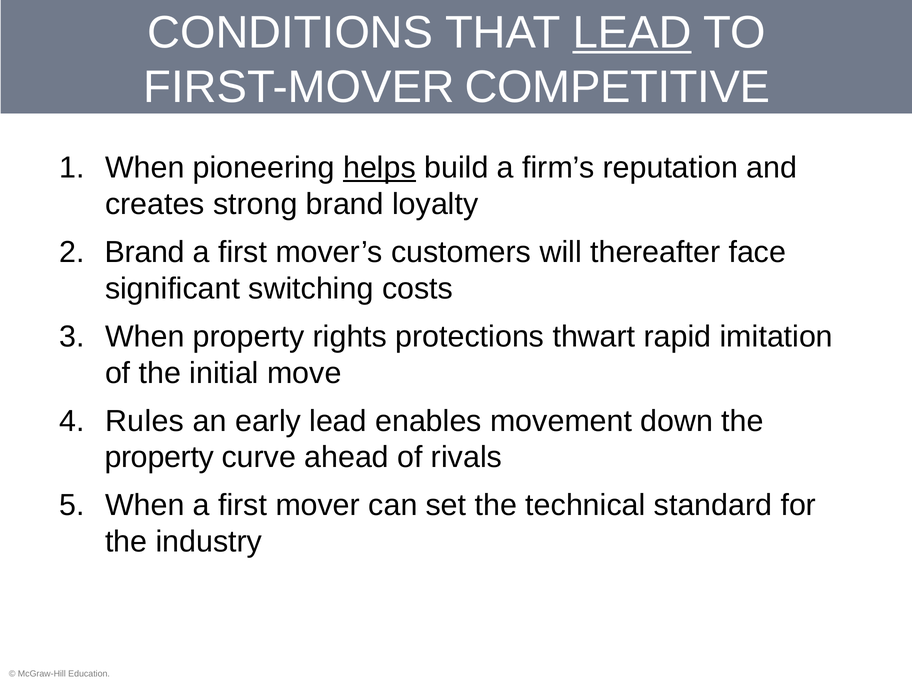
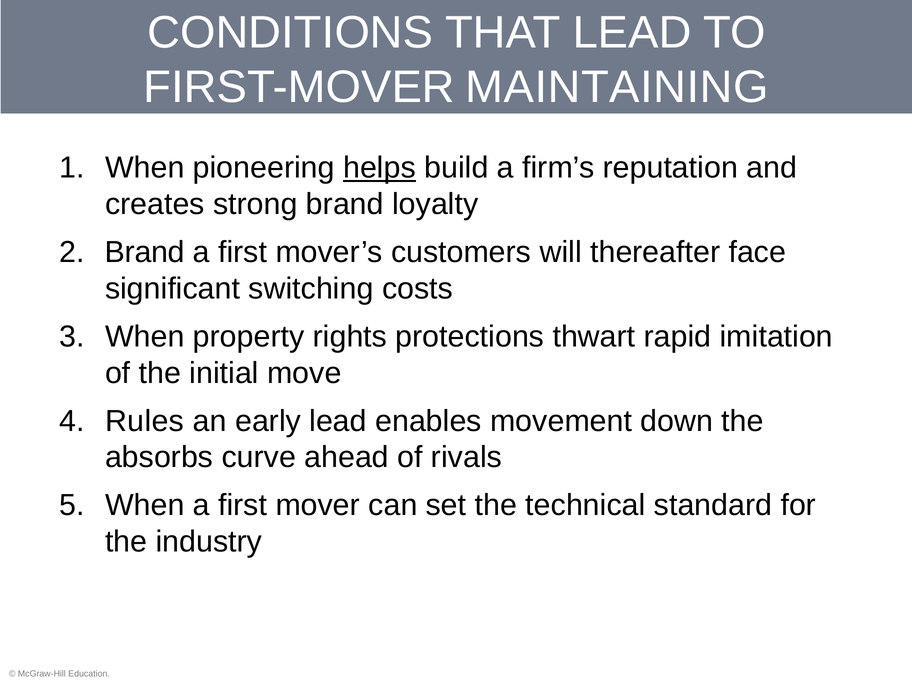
LEAD at (632, 33) underline: present -> none
COMPETITIVE: COMPETITIVE -> MAINTAINING
property at (159, 457): property -> absorbs
